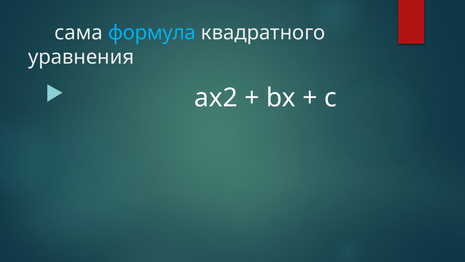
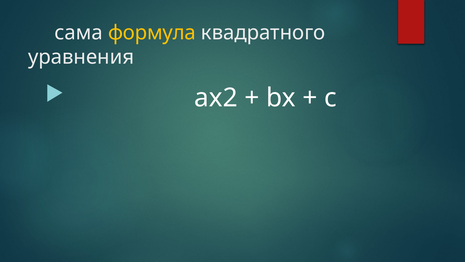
формула colour: light blue -> yellow
